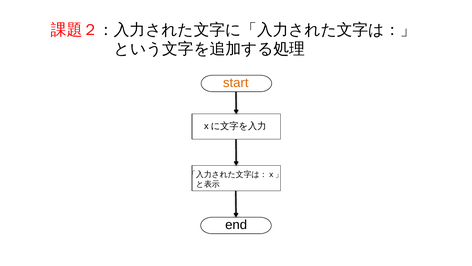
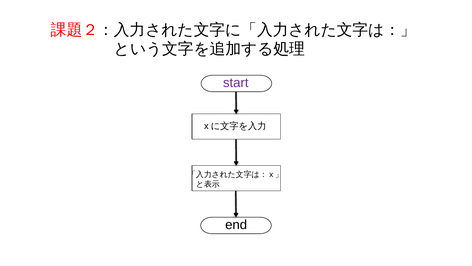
start colour: orange -> purple
